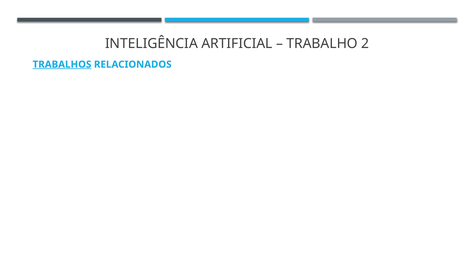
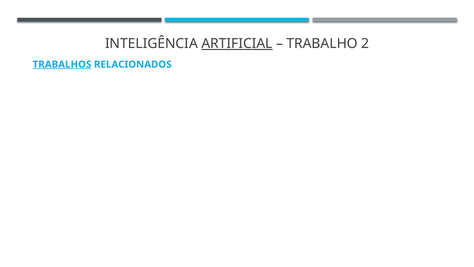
ARTIFICIAL underline: none -> present
